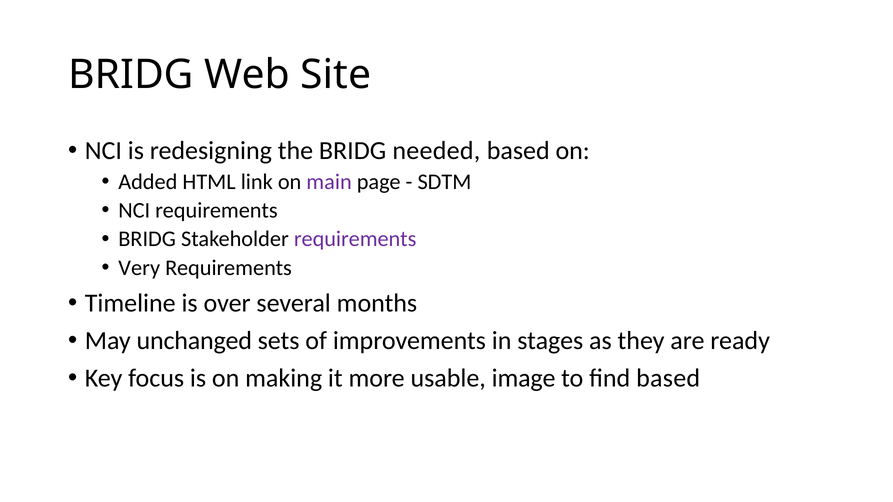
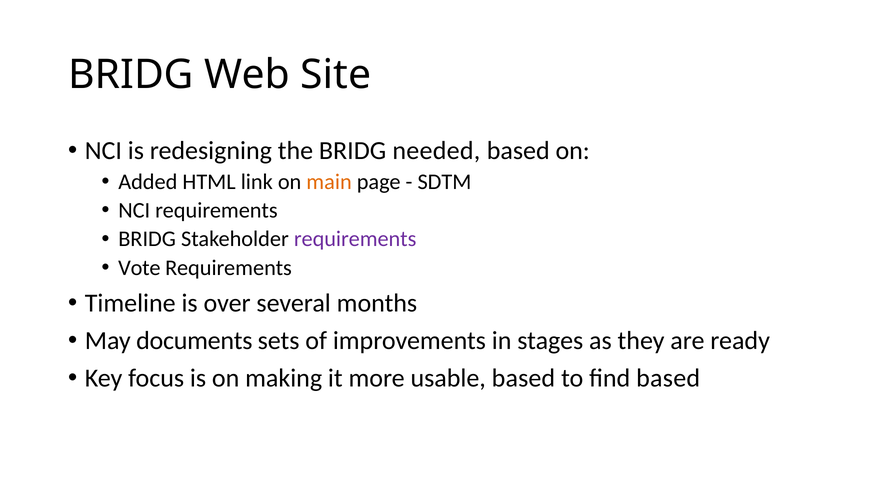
main colour: purple -> orange
Very: Very -> Vote
unchanged: unchanged -> documents
usable image: image -> based
